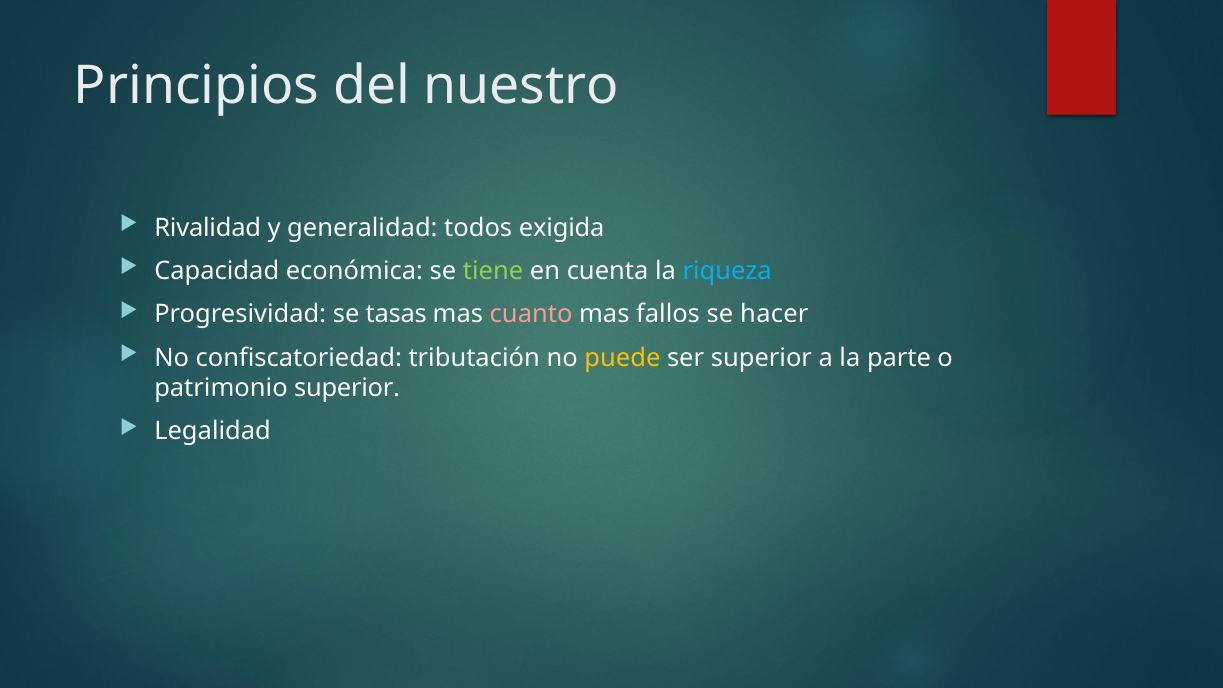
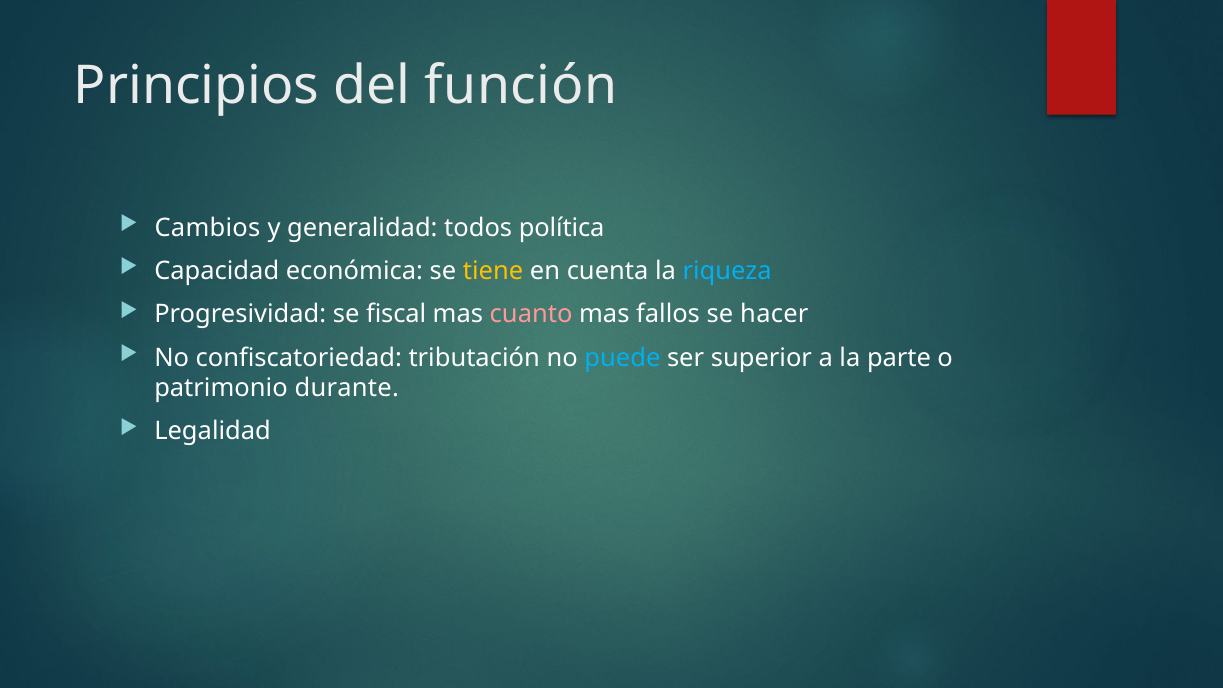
nuestro: nuestro -> función
Rivalidad: Rivalidad -> Cambios
exigida: exigida -> política
tiene colour: light green -> yellow
tasas: tasas -> fiscal
puede colour: yellow -> light blue
patrimonio superior: superior -> durante
